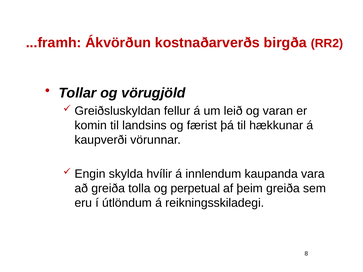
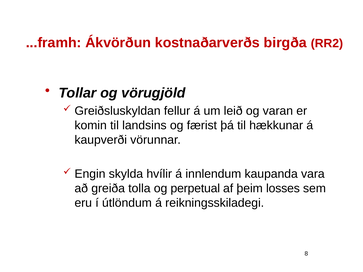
þeim greiða: greiða -> losses
